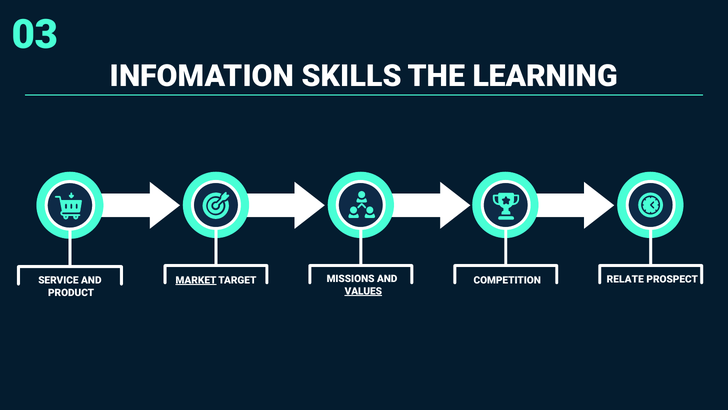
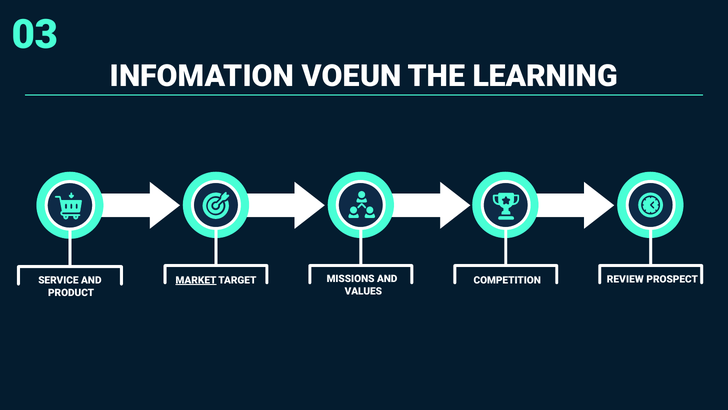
SKILLS: SKILLS -> VOEUN
RELATE: RELATE -> REVIEW
VALUES underline: present -> none
